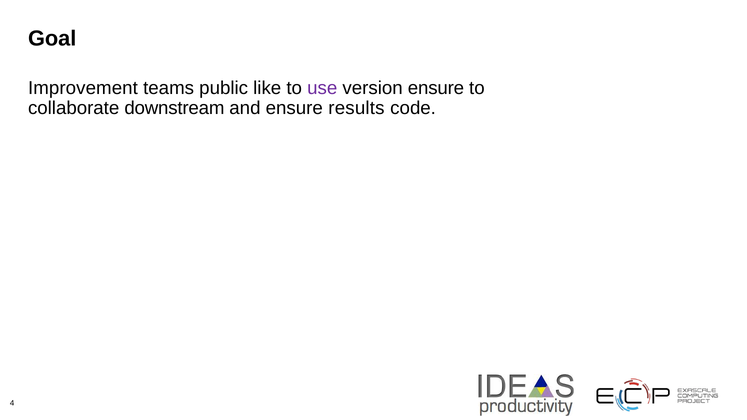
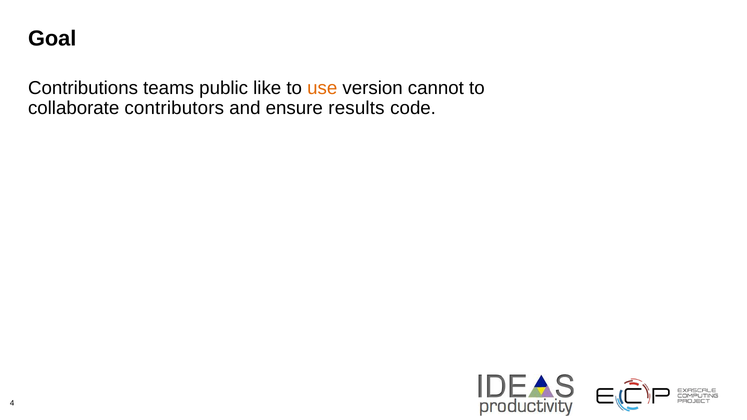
Improvement: Improvement -> Contributions
use colour: purple -> orange
version ensure: ensure -> cannot
downstream: downstream -> contributors
